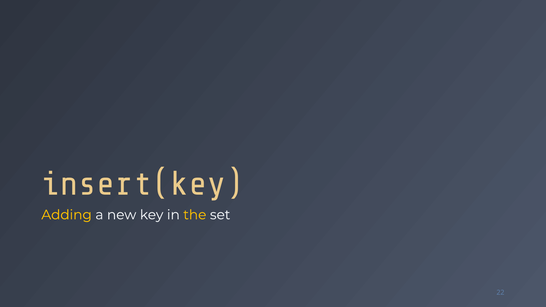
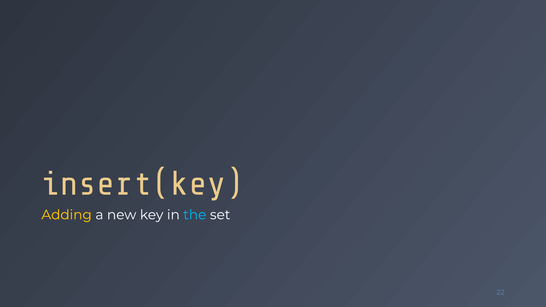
the colour: yellow -> light blue
